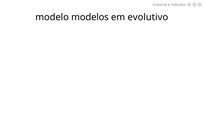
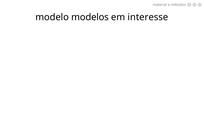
evolutivo: evolutivo -> interesse
